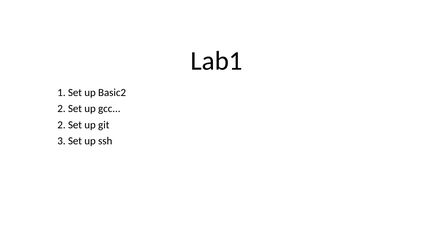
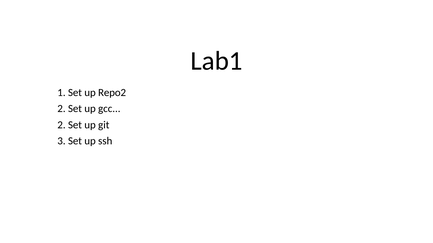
Basic2: Basic2 -> Repo2
